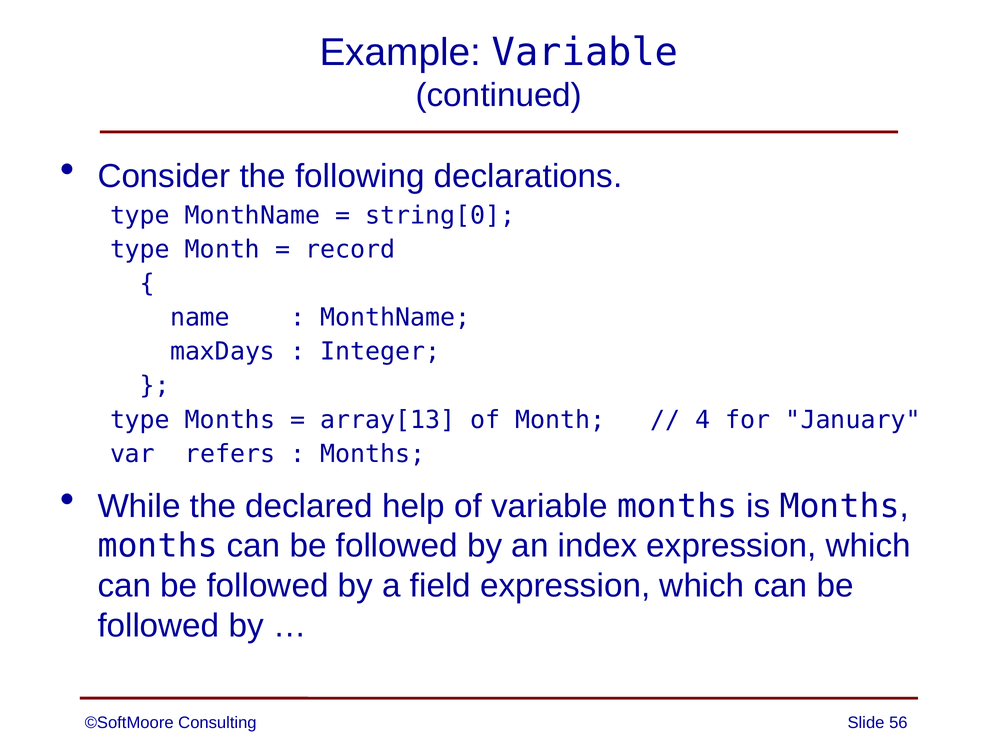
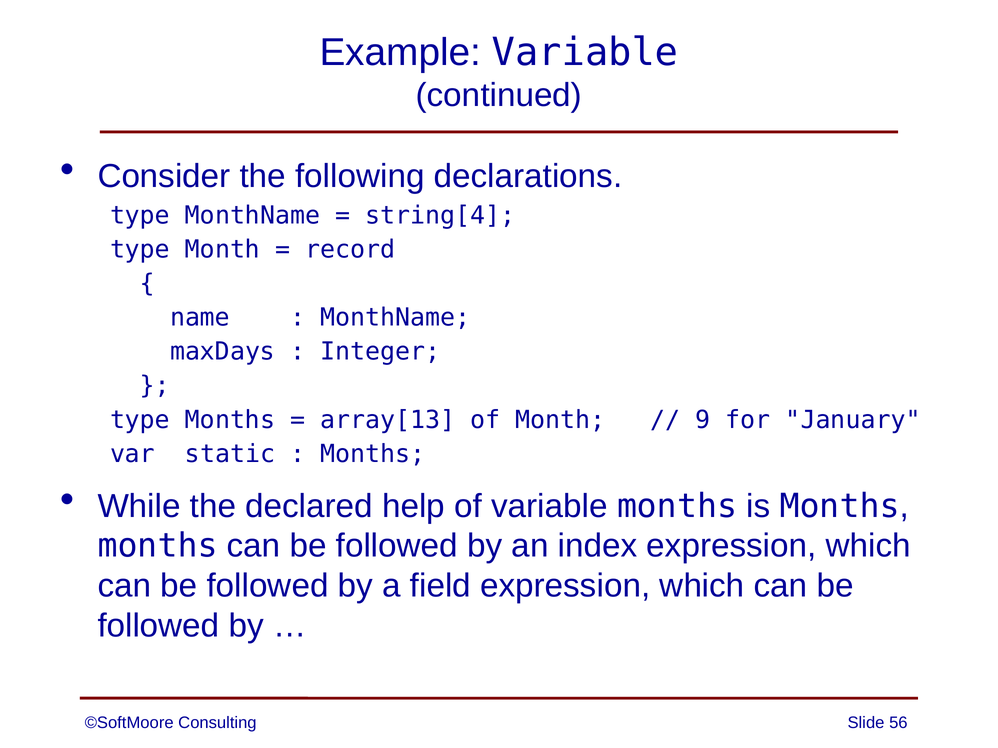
string[0: string[0 -> string[4
4: 4 -> 9
refers: refers -> static
